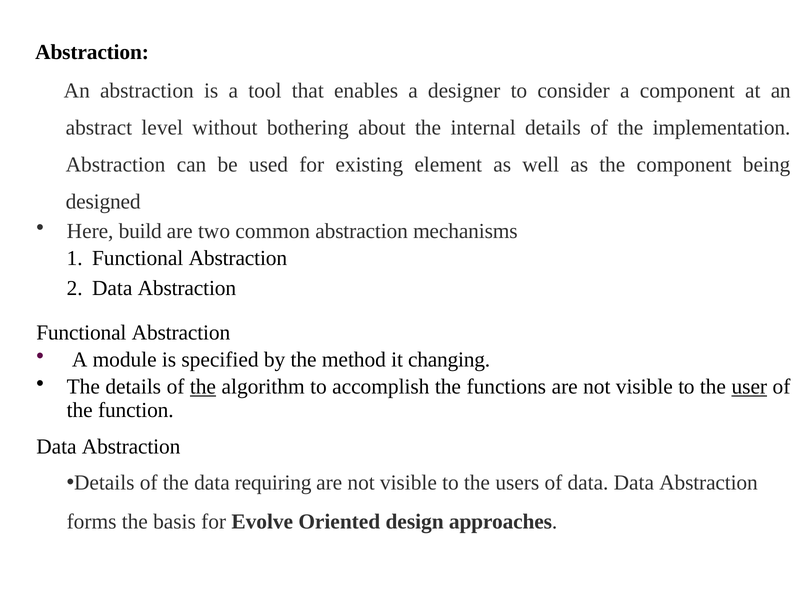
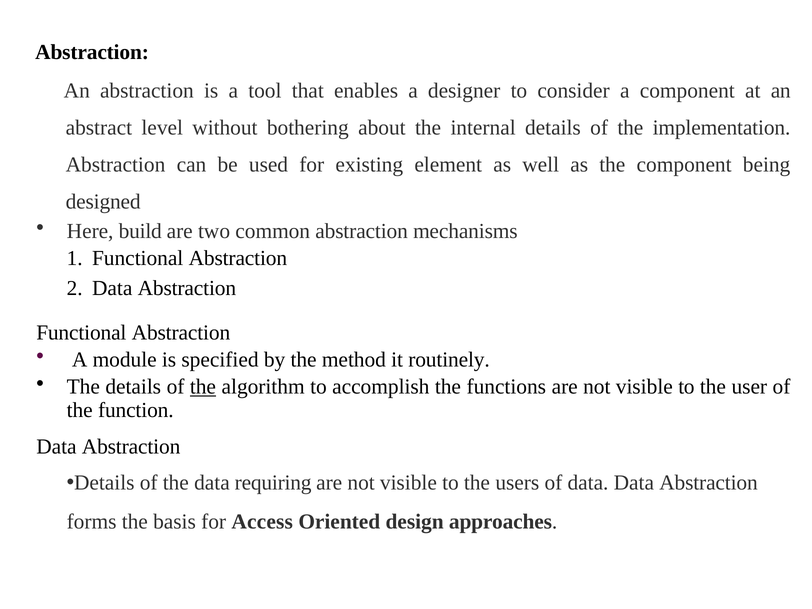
changing: changing -> routinely
user underline: present -> none
Evolve: Evolve -> Access
